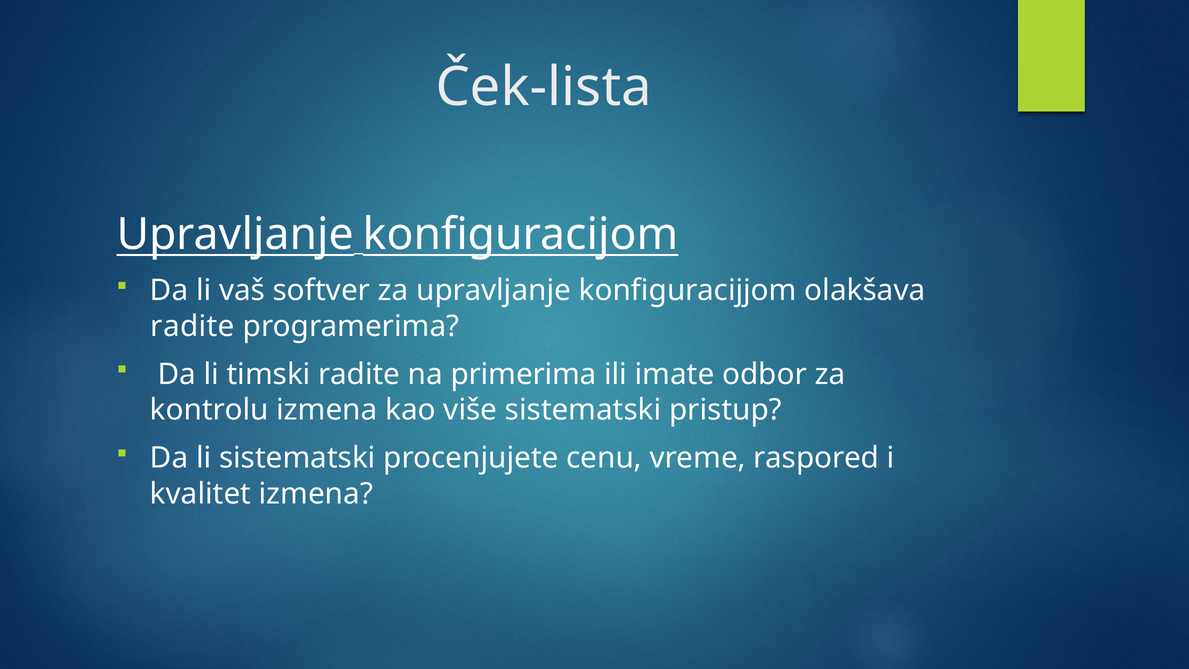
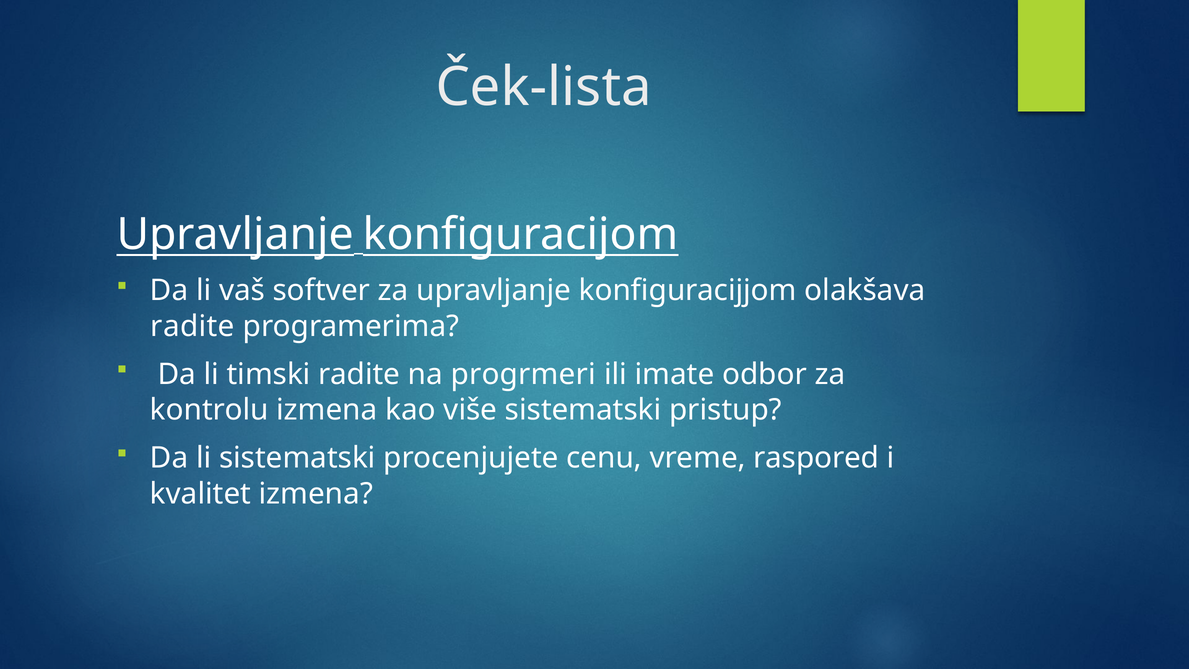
primerima: primerima -> progrmeri
